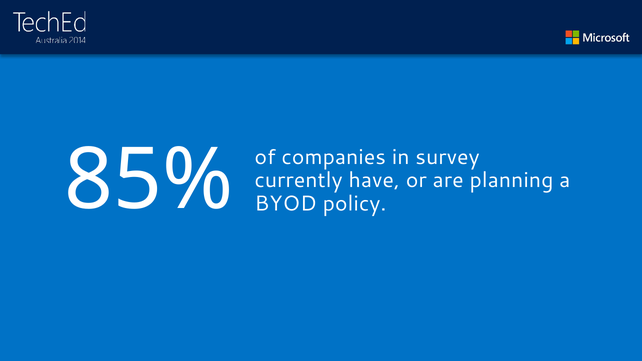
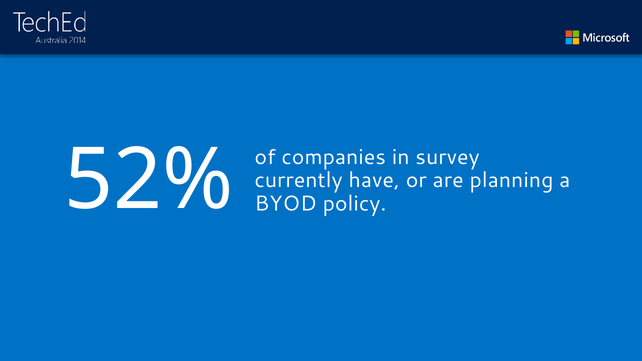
85%: 85% -> 52%
